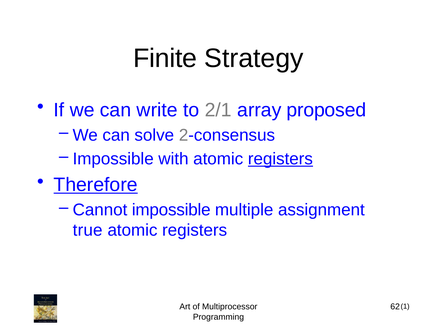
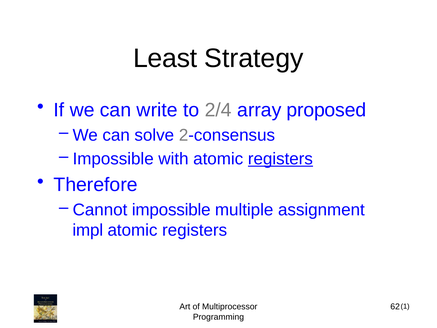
Finite: Finite -> Least
2/1: 2/1 -> 2/4
Therefore underline: present -> none
true: true -> impl
